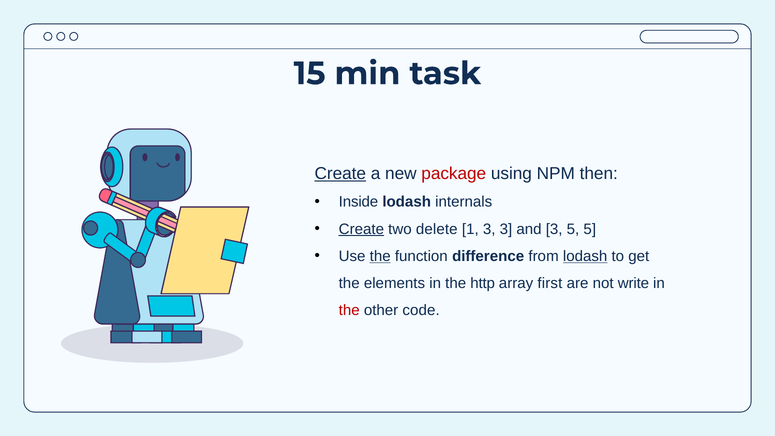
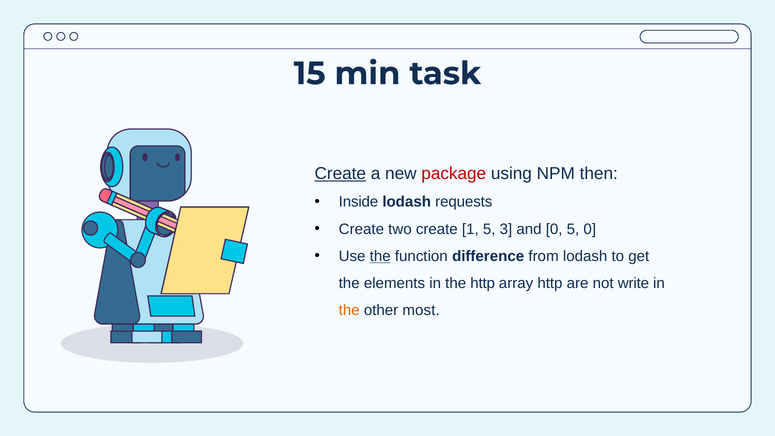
internals: internals -> requests
Create at (361, 229) underline: present -> none
two delete: delete -> create
1 3: 3 -> 5
and 3: 3 -> 0
5 5: 5 -> 0
lodash at (585, 256) underline: present -> none
array first: first -> http
the at (349, 310) colour: red -> orange
code: code -> most
